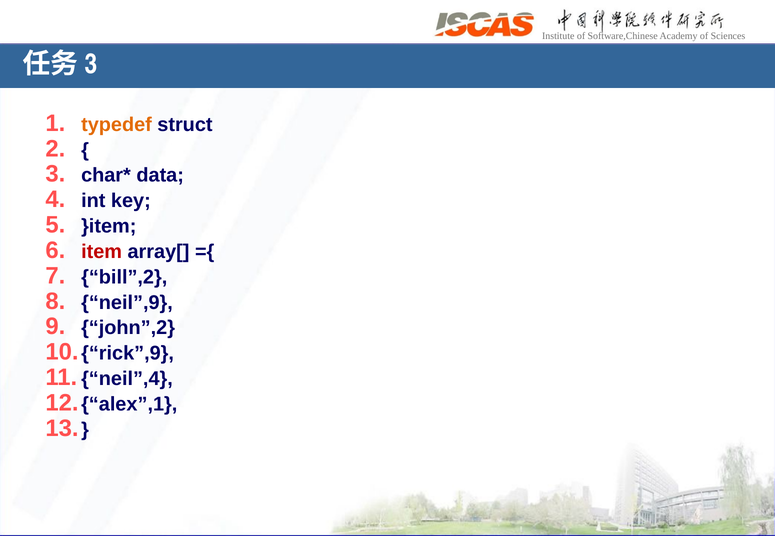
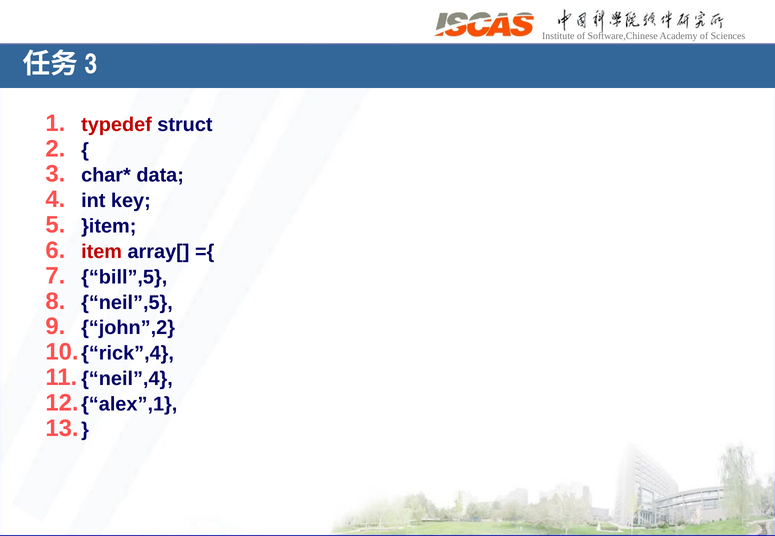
typedef colour: orange -> red
bill”,2: bill”,2 -> bill”,5
neil”,9: neil”,9 -> neil”,5
rick”,9: rick”,9 -> rick”,4
